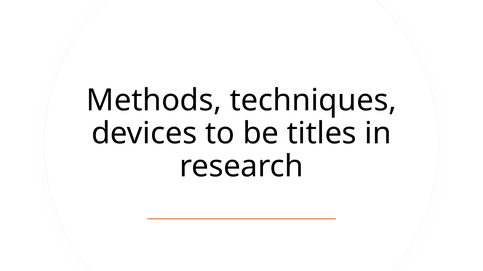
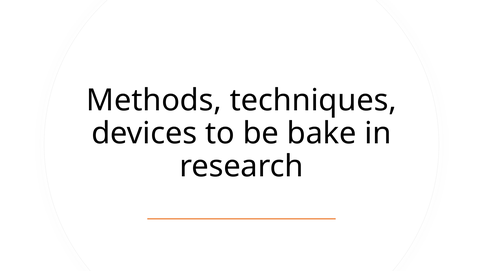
titles: titles -> bake
